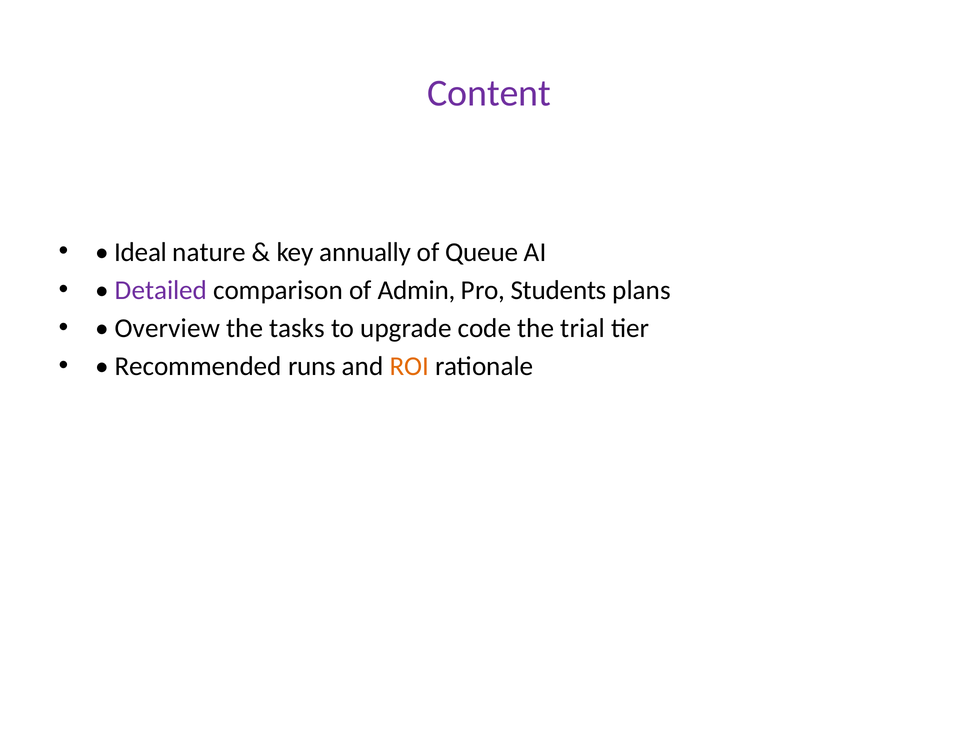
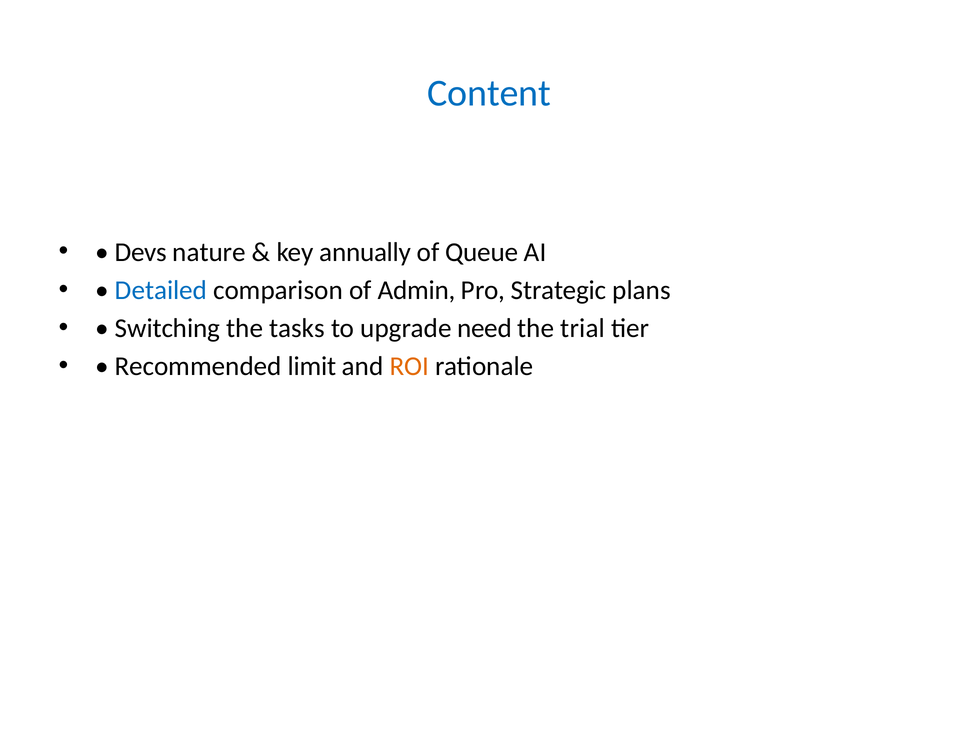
Content colour: purple -> blue
Ideal: Ideal -> Devs
Detailed colour: purple -> blue
Students: Students -> Strategic
Overview: Overview -> Switching
code: code -> need
runs: runs -> limit
